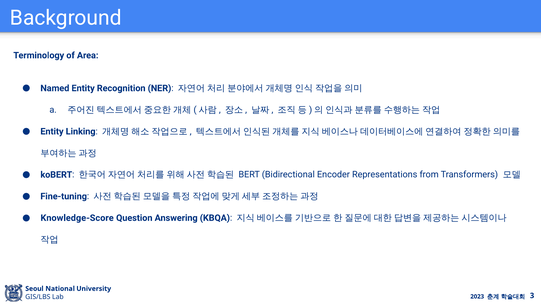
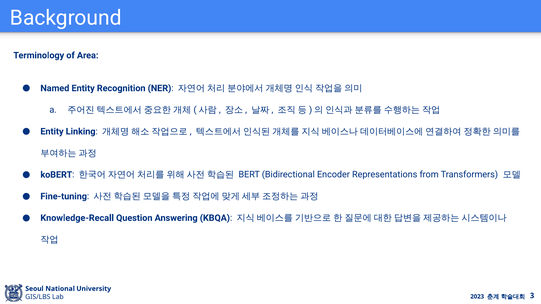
Knowledge-Score: Knowledge-Score -> Knowledge-Recall
